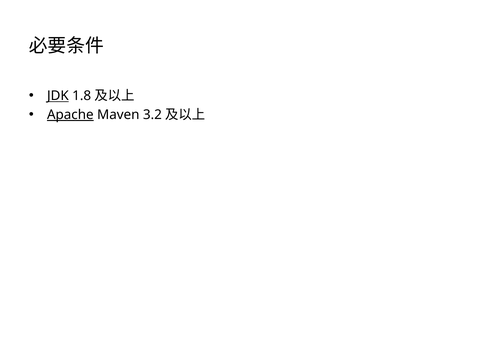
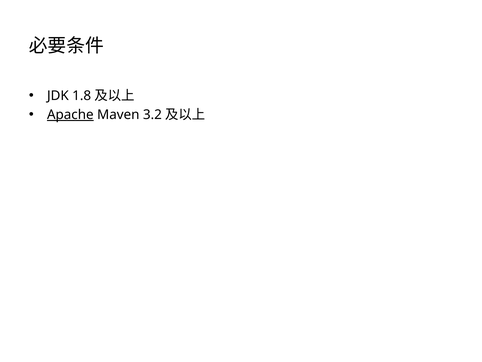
JDK underline: present -> none
